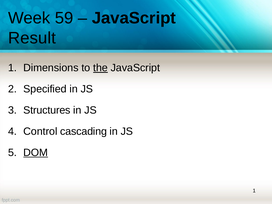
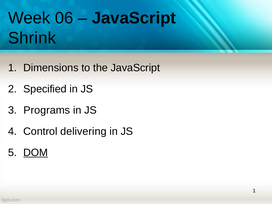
59: 59 -> 06
Result: Result -> Shrink
the underline: present -> none
Structures: Structures -> Programs
cascading: cascading -> delivering
